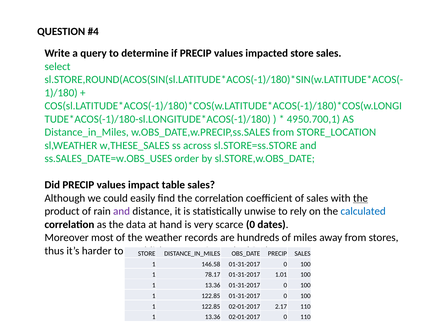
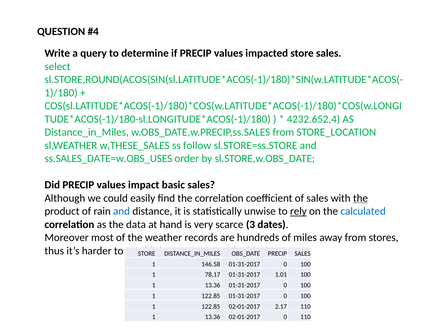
4950.700,1: 4950.700,1 -> 4232.652,4
across: across -> follow
table: table -> basic
and at (122, 211) colour: purple -> blue
rely underline: none -> present
scarce 0: 0 -> 3
